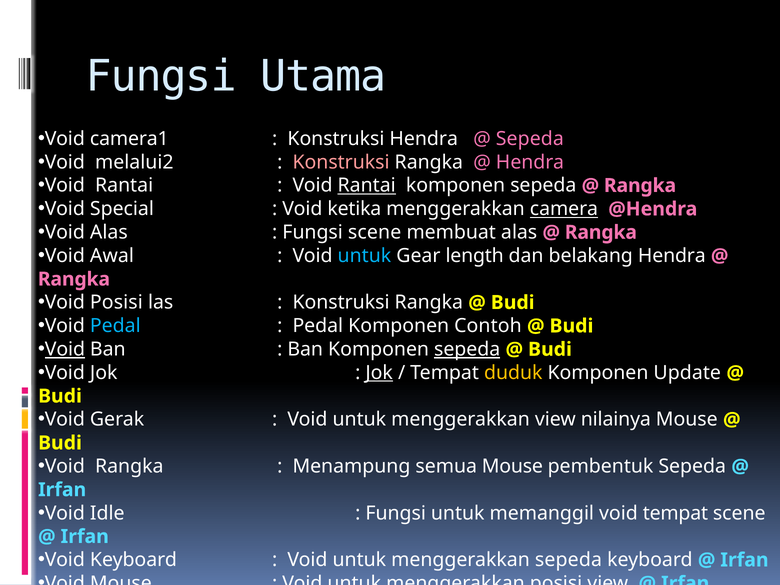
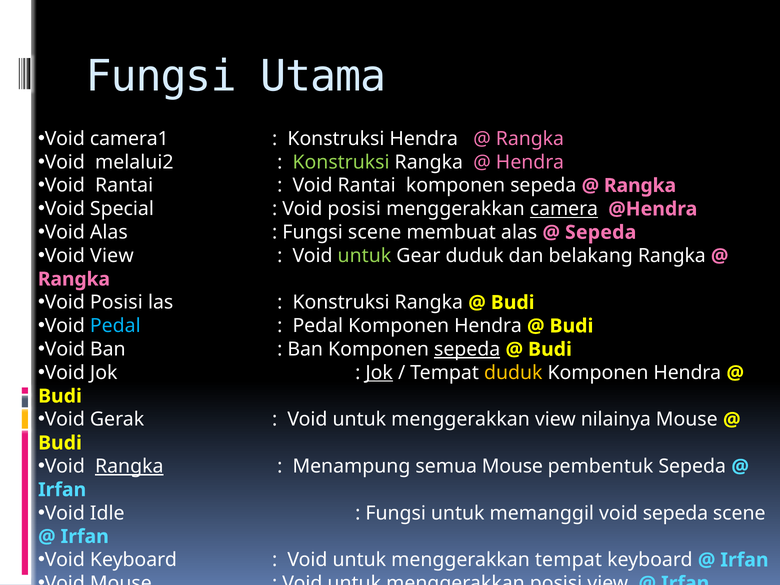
Sepeda at (530, 139): Sepeda -> Rangka
Konstruksi at (341, 162) colour: pink -> light green
Rantai at (367, 186) underline: present -> none
ketika at (354, 209): ketika -> posisi
Rangka at (601, 232): Rangka -> Sepeda
Void Awal: Awal -> View
untuk at (364, 256) colour: light blue -> light green
Gear length: length -> duduk
belakang Hendra: Hendra -> Rangka
Pedal Komponen Contoh: Contoh -> Hendra
Void at (65, 349) underline: present -> none
Update at (687, 373): Update -> Hendra
Rangka at (129, 466) underline: none -> present
void tempat: tempat -> sepeda
menggerakkan sepeda: sepeda -> tempat
